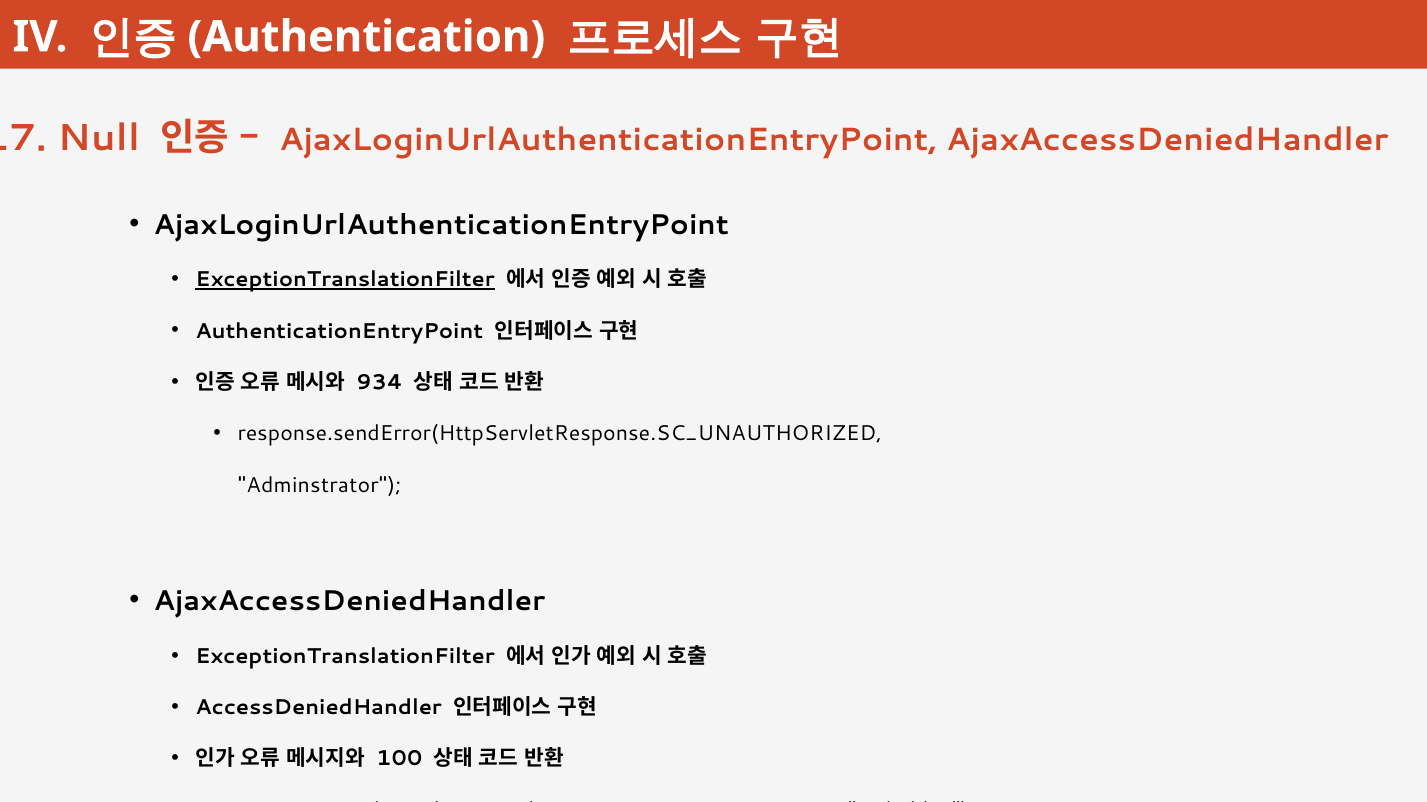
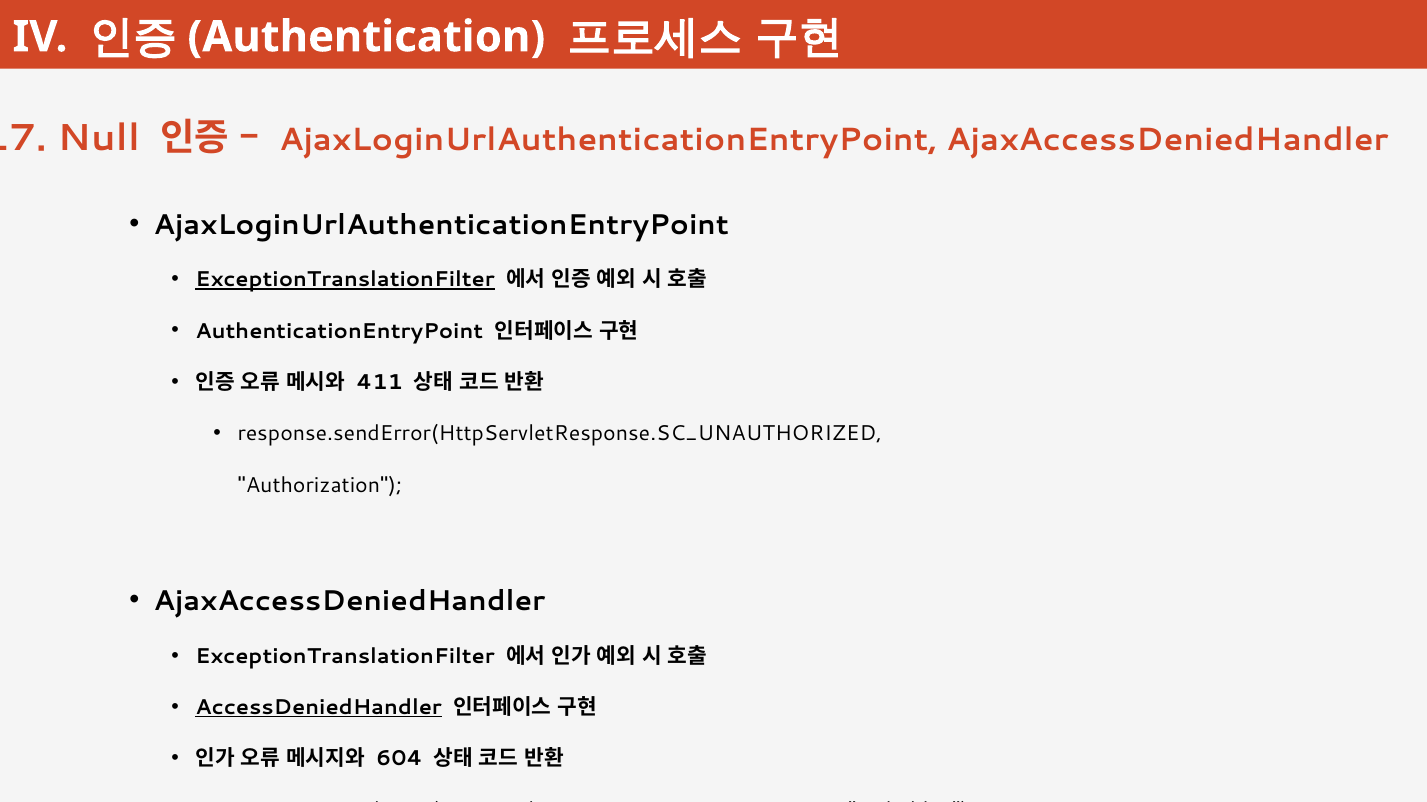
934: 934 -> 411
Adminstrator: Adminstrator -> Authorization
AccessDeniedHandler underline: none -> present
100: 100 -> 604
